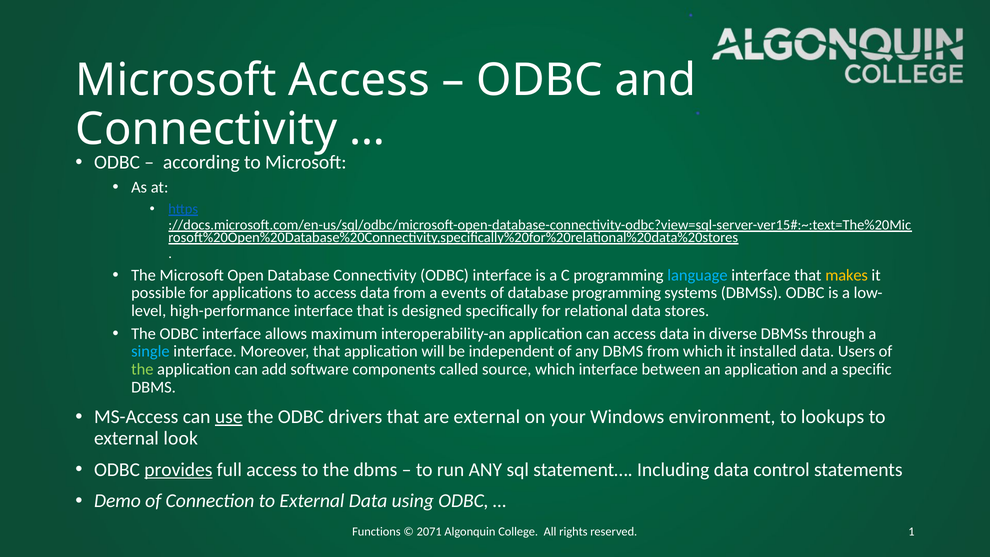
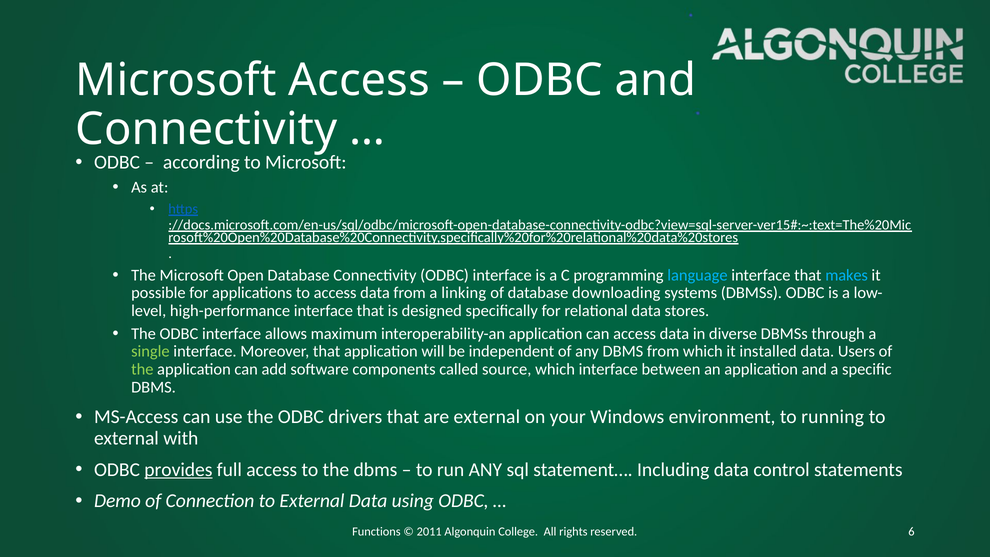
makes colour: yellow -> light blue
events: events -> linking
database programming: programming -> downloading
single colour: light blue -> light green
use underline: present -> none
lookups: lookups -> running
look: look -> with
2071: 2071 -> 2011
1: 1 -> 6
